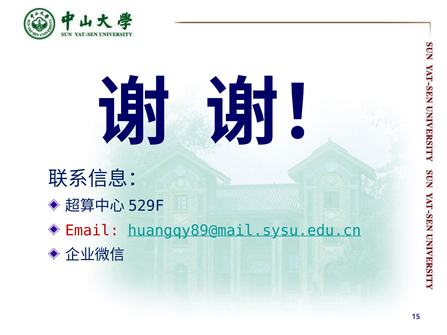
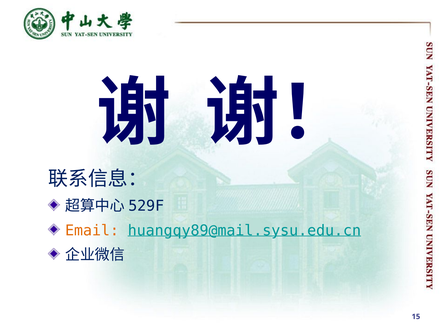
Email colour: red -> orange
